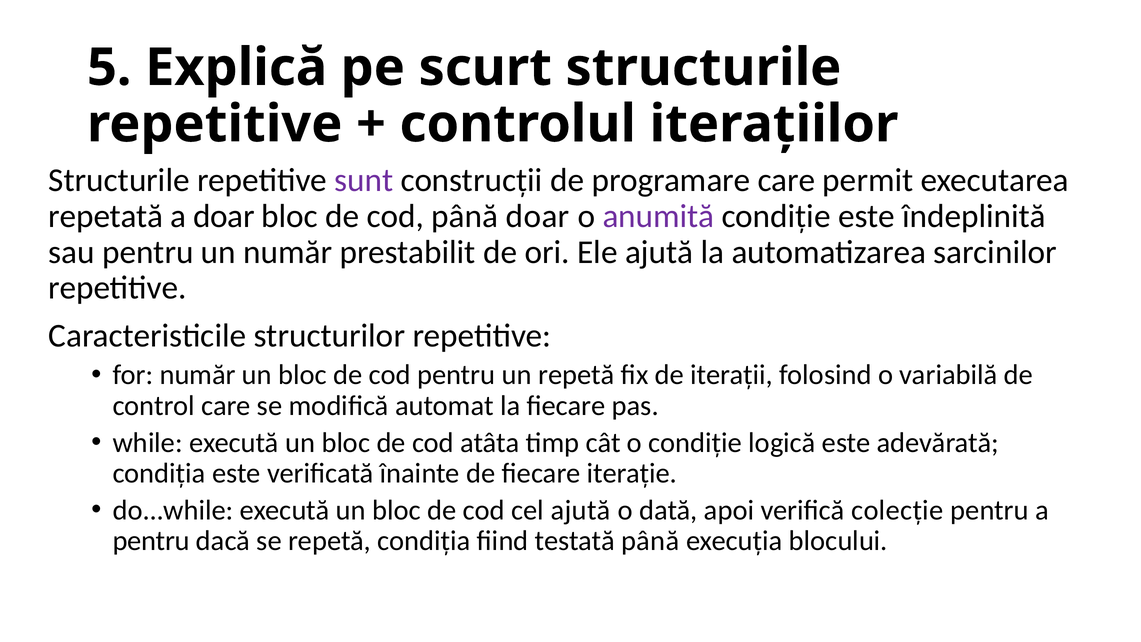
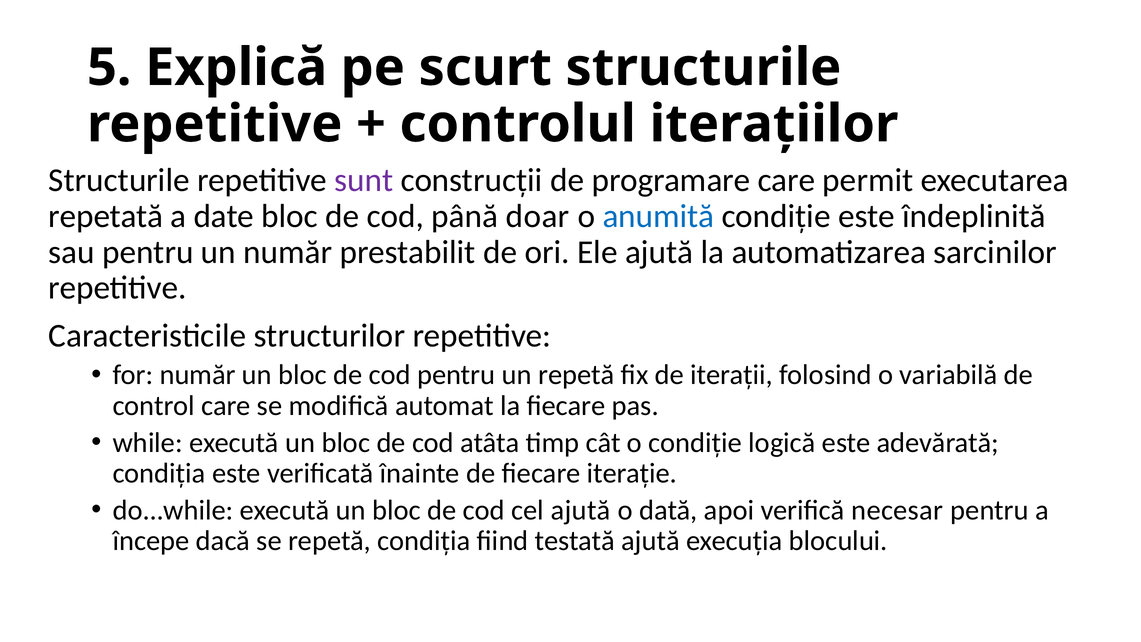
a doar: doar -> date
anumită colour: purple -> blue
colecție: colecție -> necesar
pentru at (151, 541): pentru -> începe
testată până: până -> ajută
